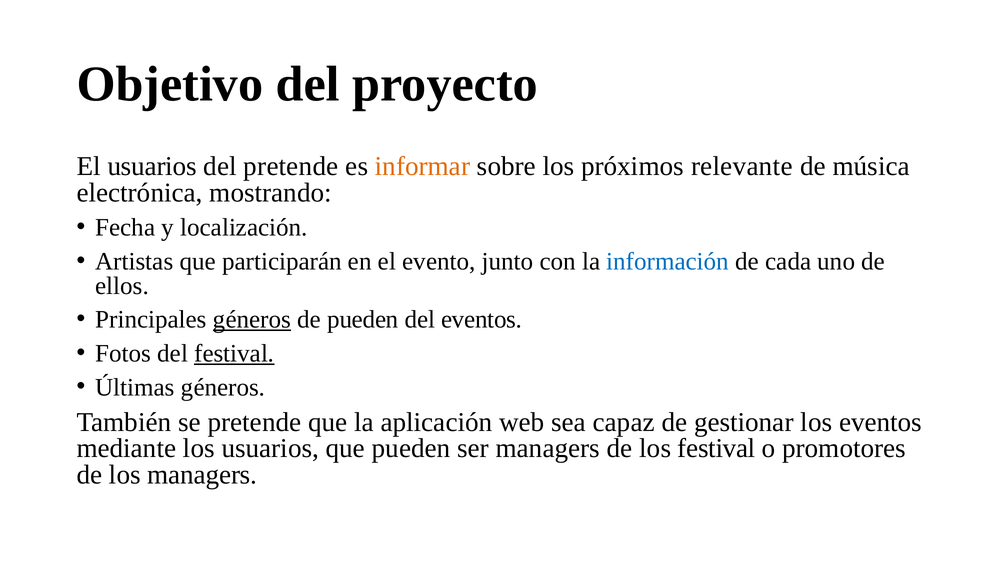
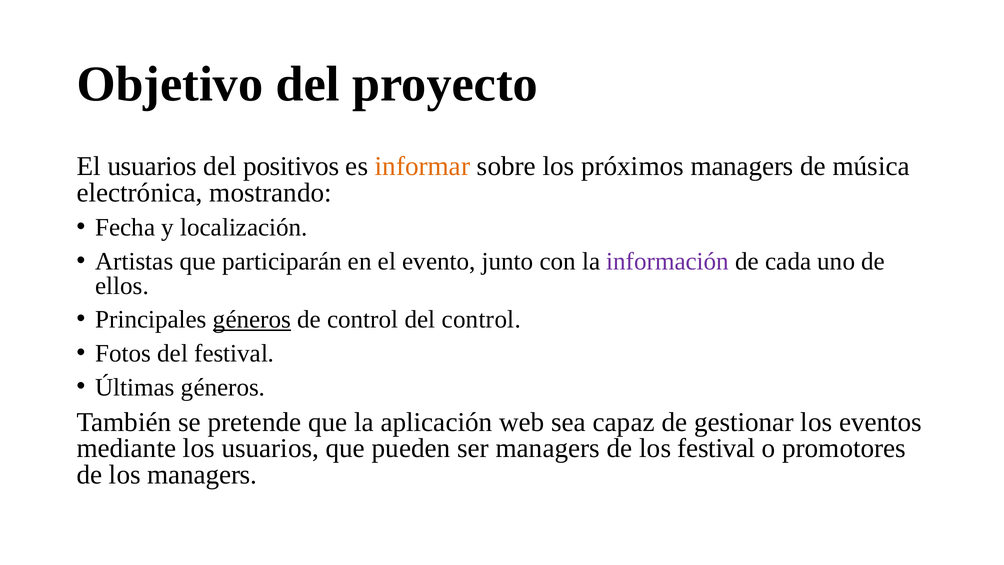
del pretende: pretende -> positivos
próximos relevante: relevante -> managers
información colour: blue -> purple
de pueden: pueden -> control
del eventos: eventos -> control
festival at (234, 353) underline: present -> none
